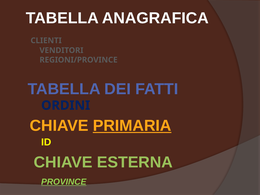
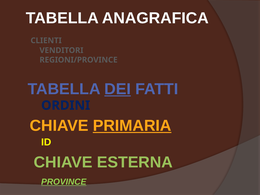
DEI underline: none -> present
